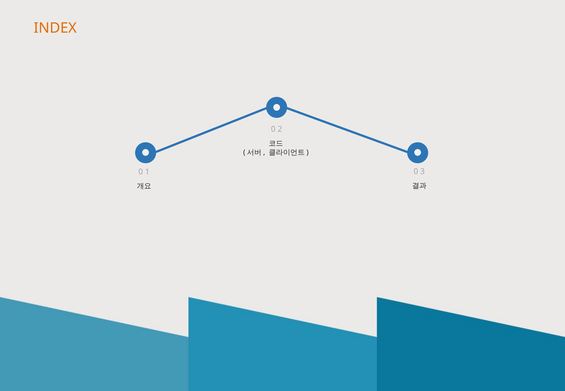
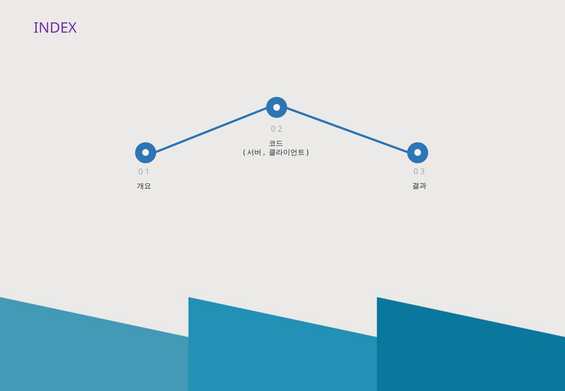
INDEX colour: orange -> purple
